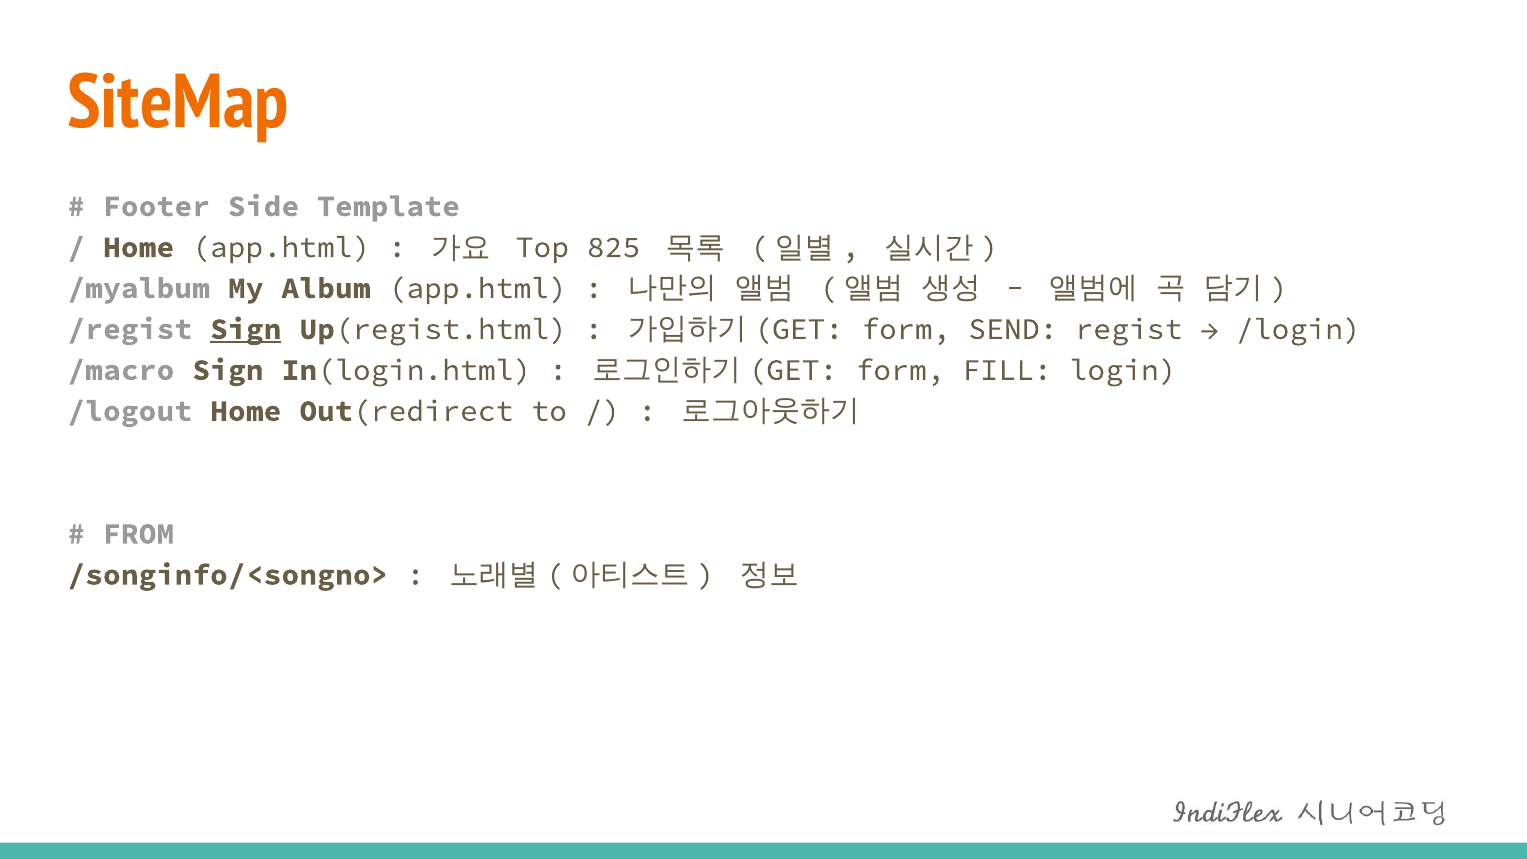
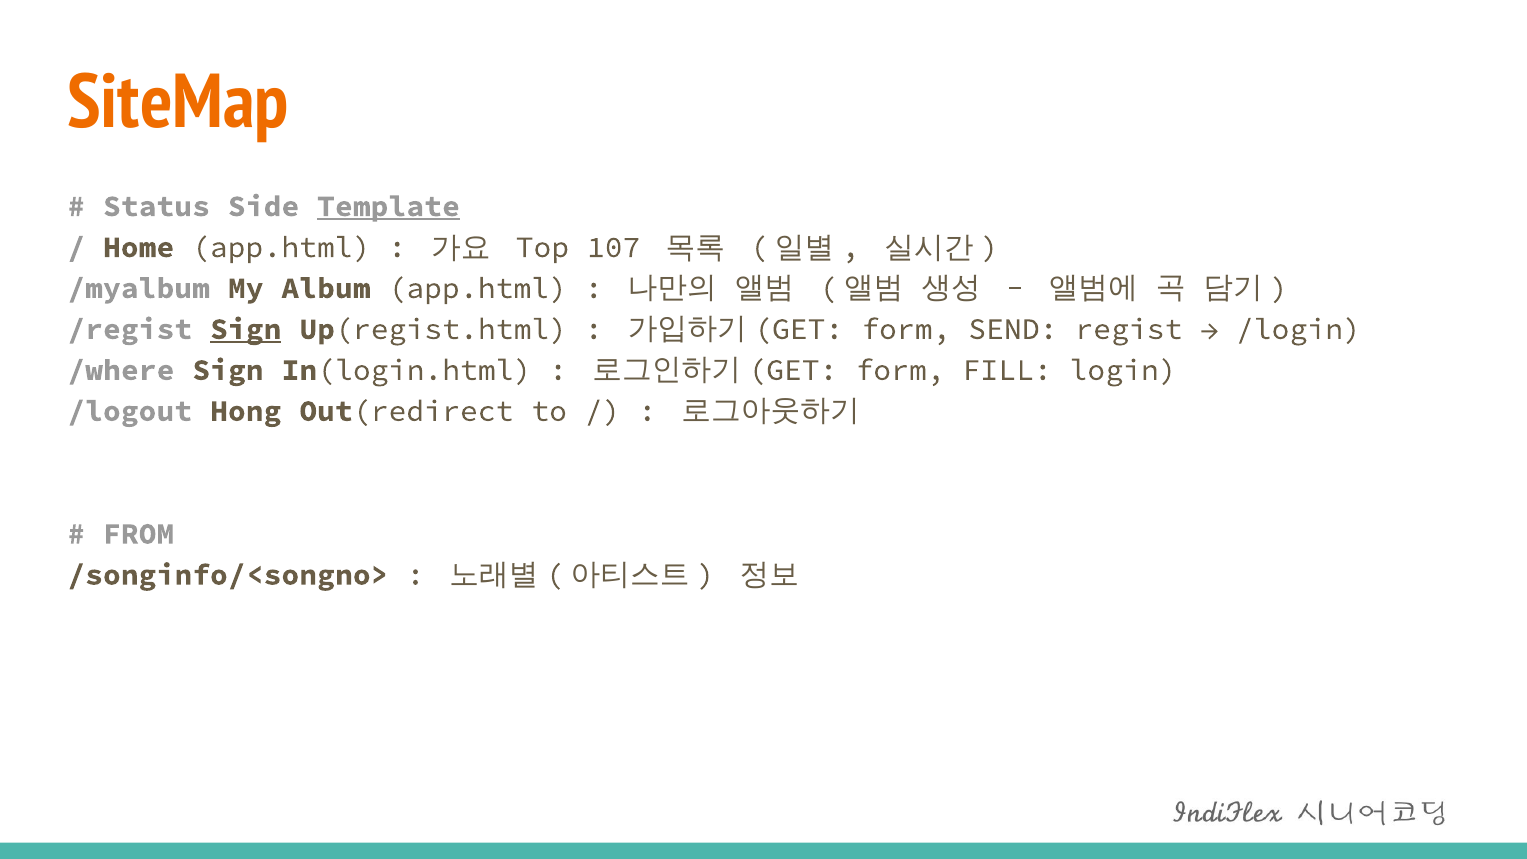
Footer: Footer -> Status
Template underline: none -> present
825: 825 -> 107
/macro: /macro -> /where
/logout Home: Home -> Hong
